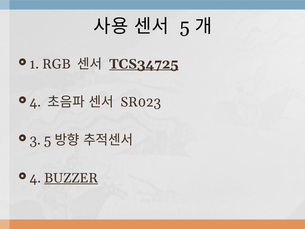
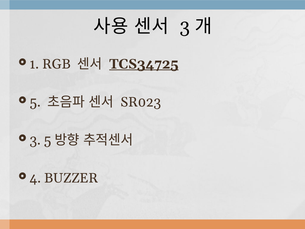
5 at (185, 27): 5 -> 3
4 at (35, 102): 4 -> 5
BUZZER underline: present -> none
